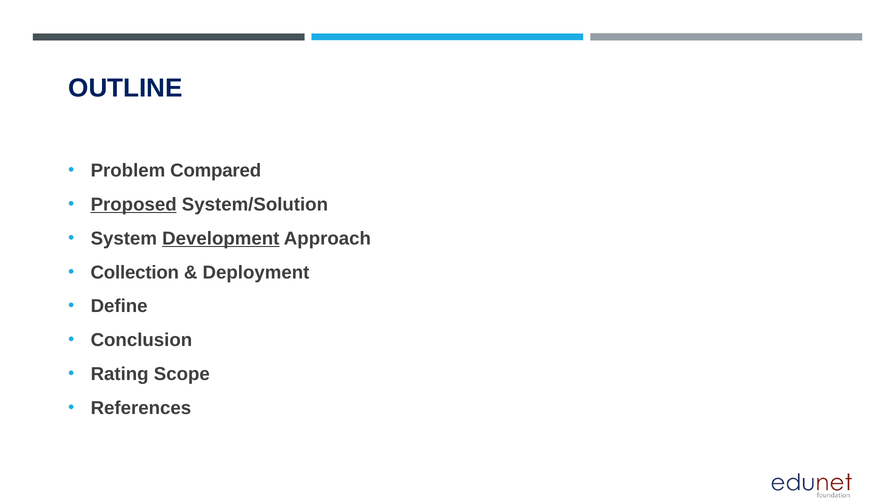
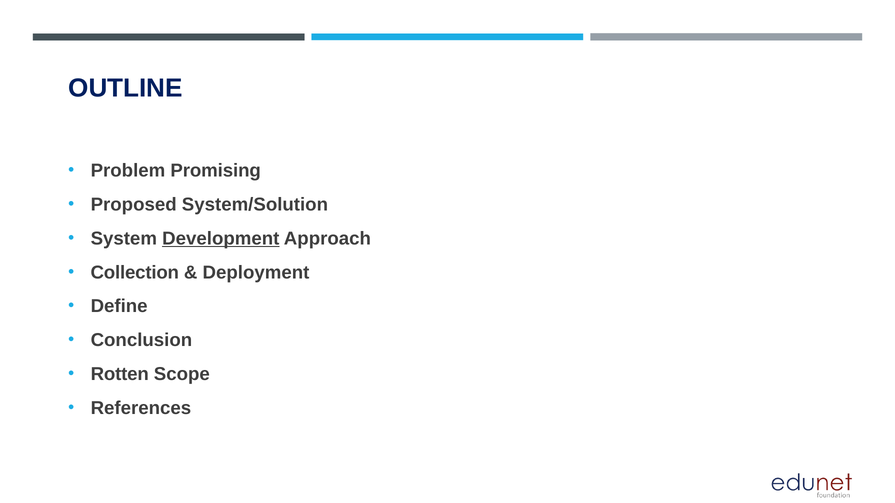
Compared: Compared -> Promising
Proposed underline: present -> none
Rating: Rating -> Rotten
